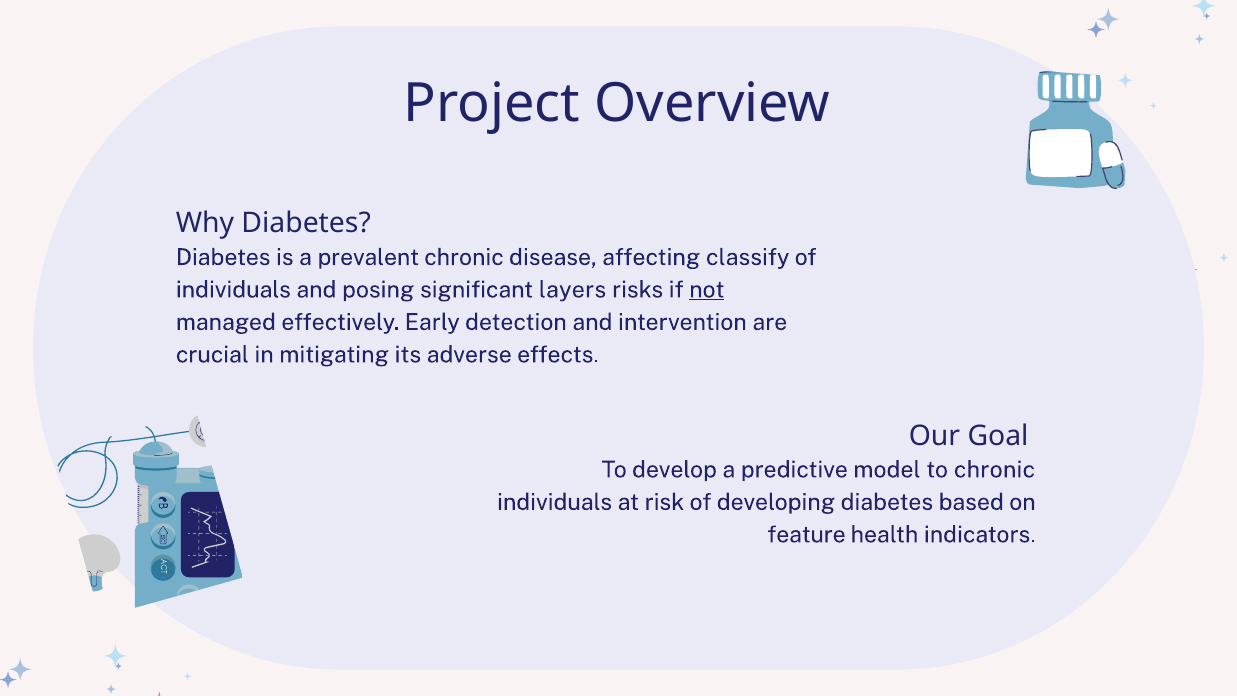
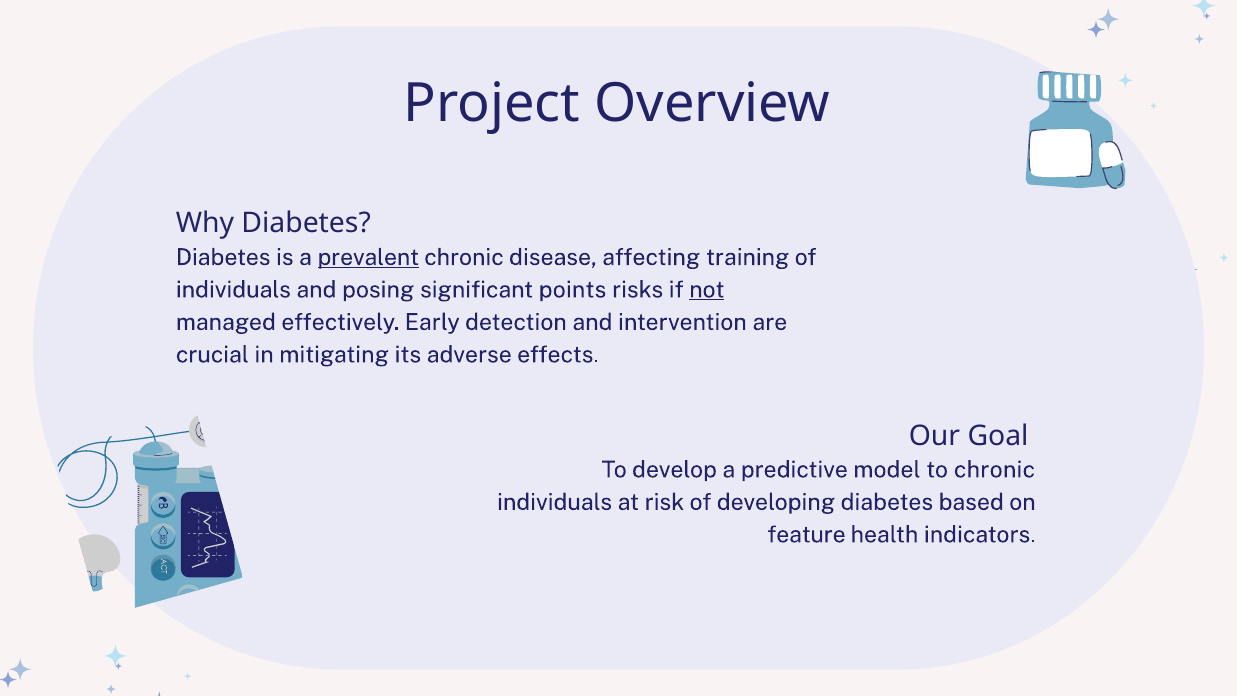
prevalent underline: none -> present
classify: classify -> training
layers: layers -> points
